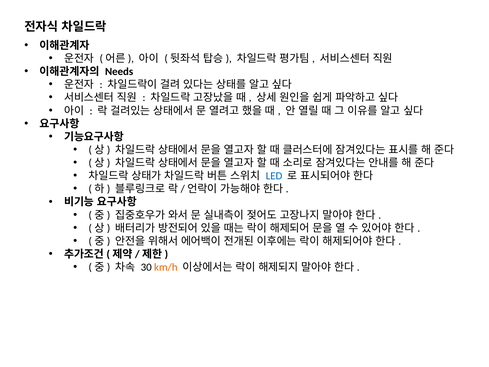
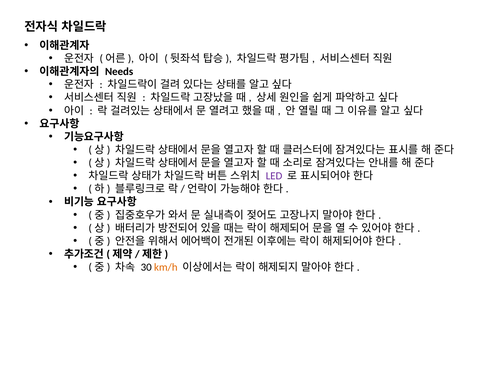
LED colour: blue -> purple
